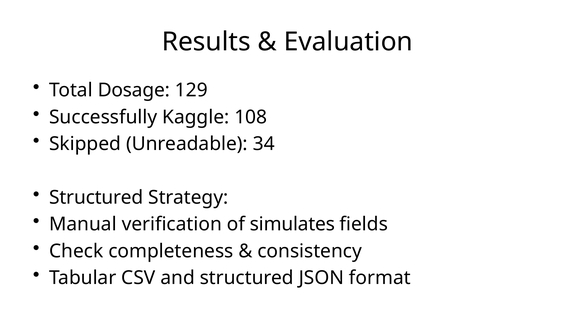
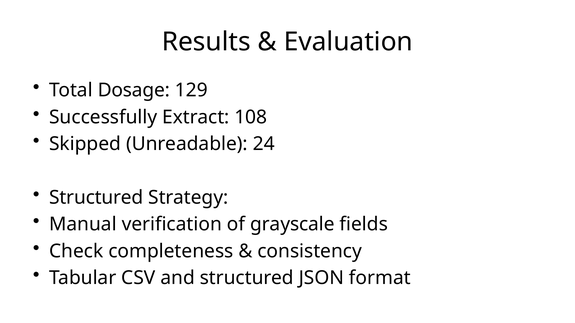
Kaggle: Kaggle -> Extract
34: 34 -> 24
simulates: simulates -> grayscale
